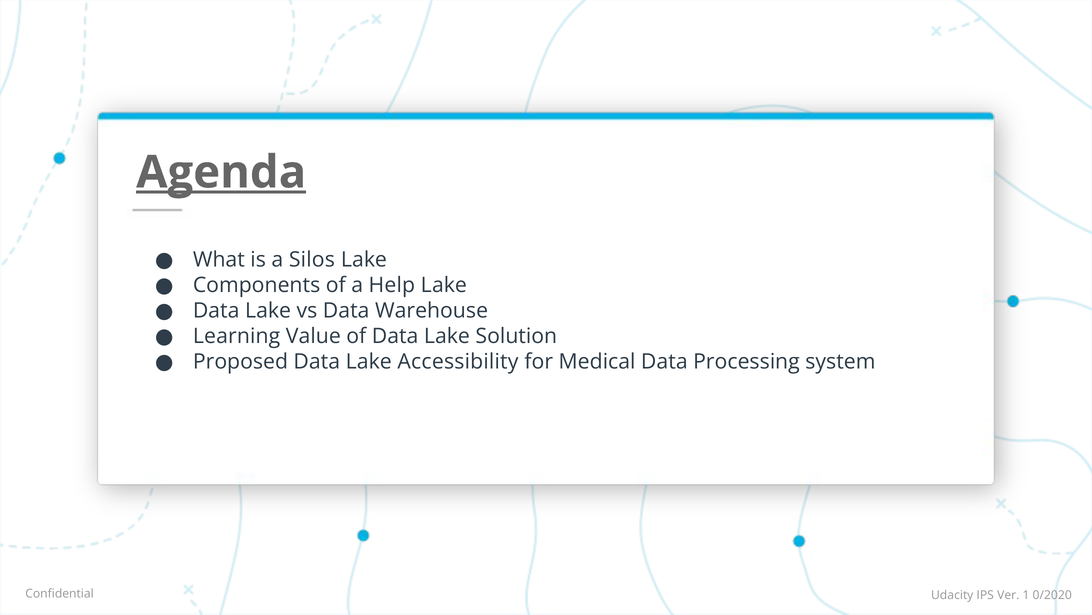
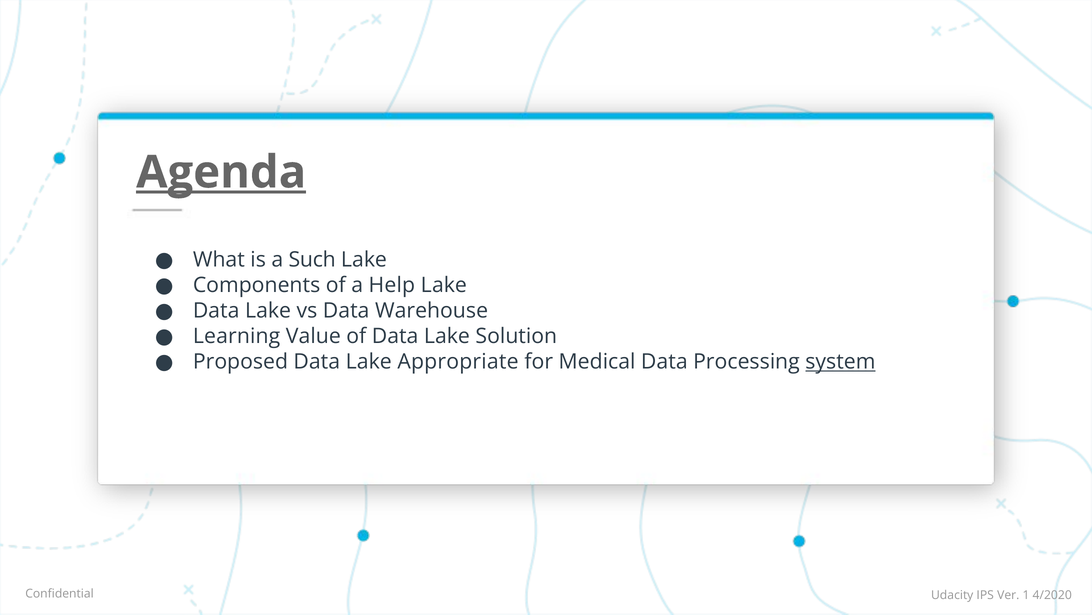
Silos: Silos -> Such
Accessibility: Accessibility -> Appropriate
system underline: none -> present
0/2020: 0/2020 -> 4/2020
